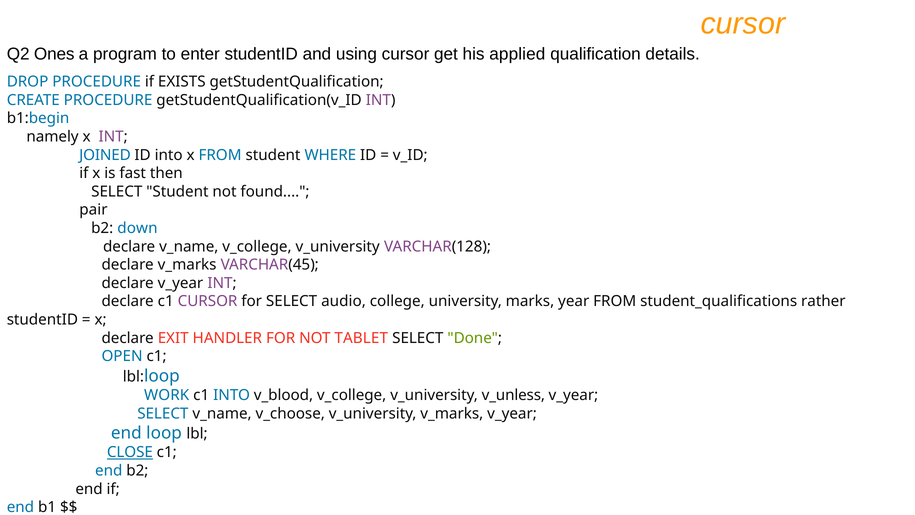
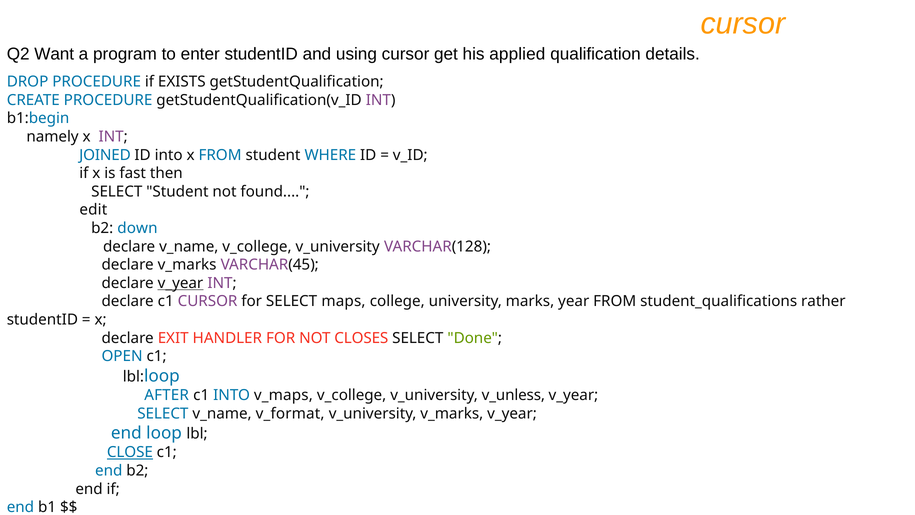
Ones: Ones -> Want
pair: pair -> edit
v_year at (180, 283) underline: none -> present
audio: audio -> maps
TABLET: TABLET -> CLOSES
WORK: WORK -> AFTER
v_blood: v_blood -> v_maps
v_choose: v_choose -> v_format
